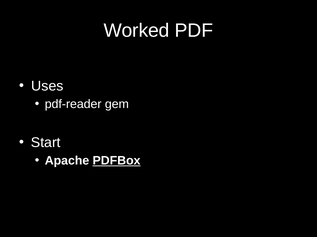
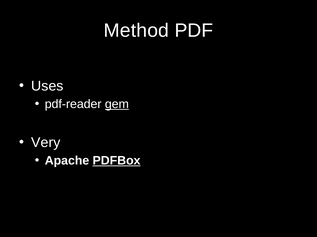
Worked: Worked -> Method
gem underline: none -> present
Start: Start -> Very
